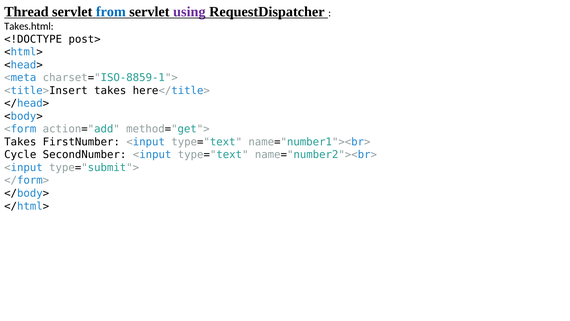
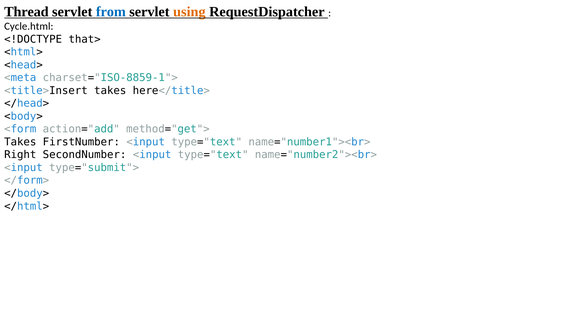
using colour: purple -> orange
Takes.html: Takes.html -> Cycle.html
post>: post> -> that>
Cycle: Cycle -> Right
